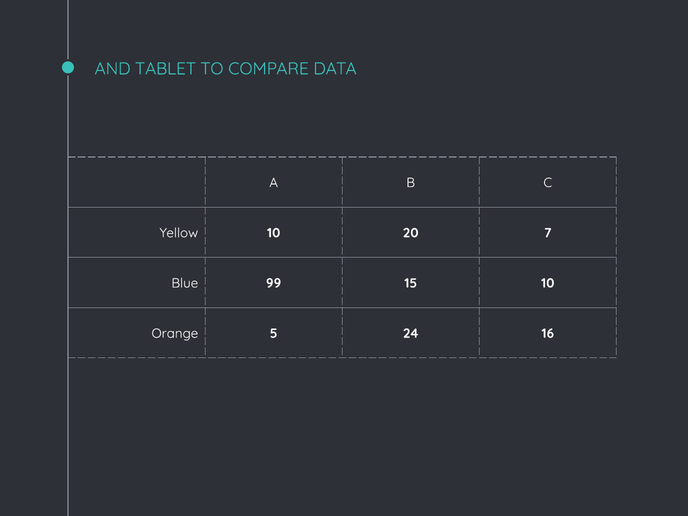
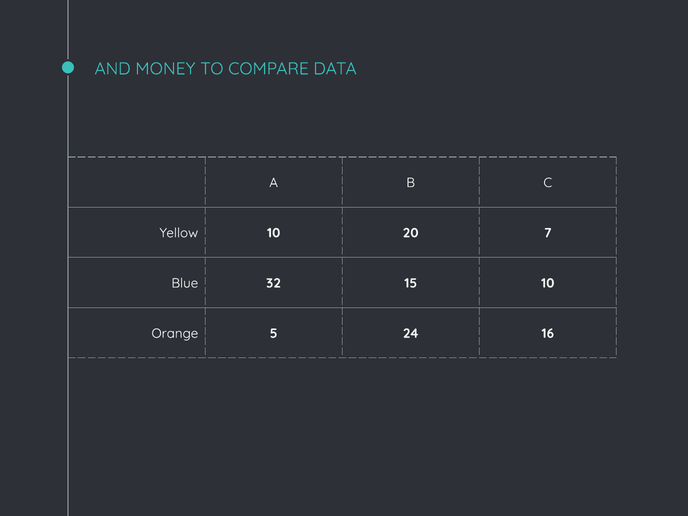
TABLET: TABLET -> MONEY
99: 99 -> 32
